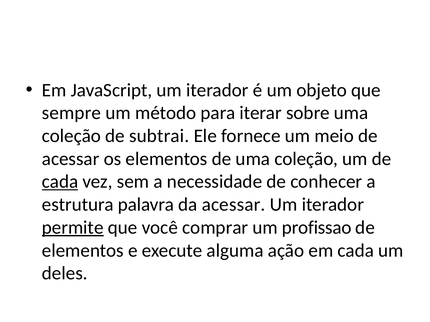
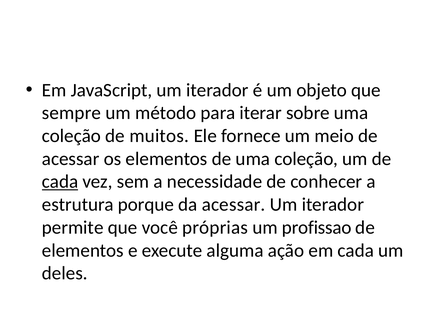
subtrai: subtrai -> muitos
palavra: palavra -> porque
permite underline: present -> none
comprar: comprar -> próprias
